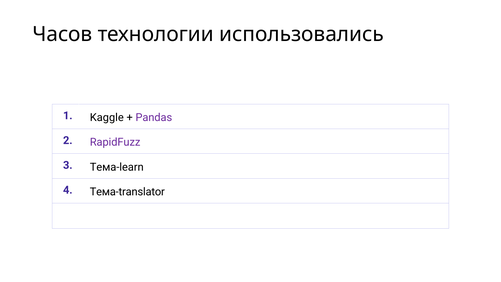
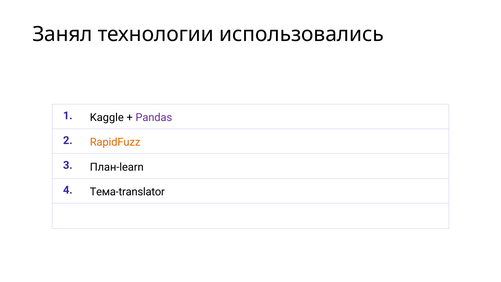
Часов: Часов -> Занял
RapidFuzz colour: purple -> orange
Тема-learn: Тема-learn -> План-learn
